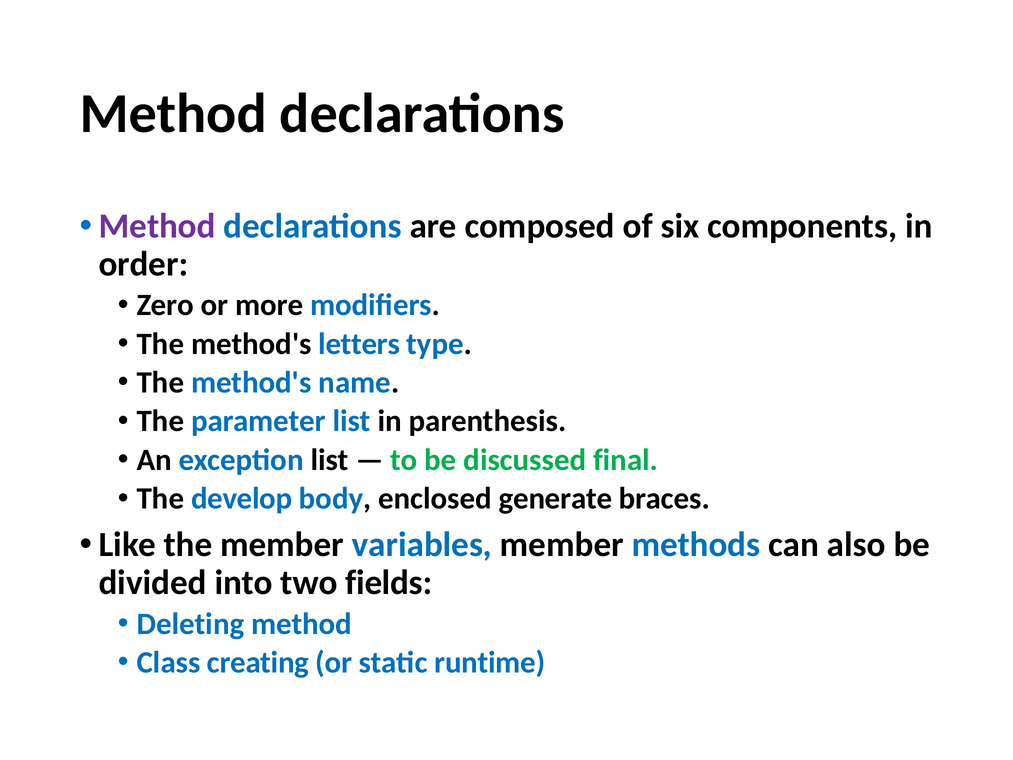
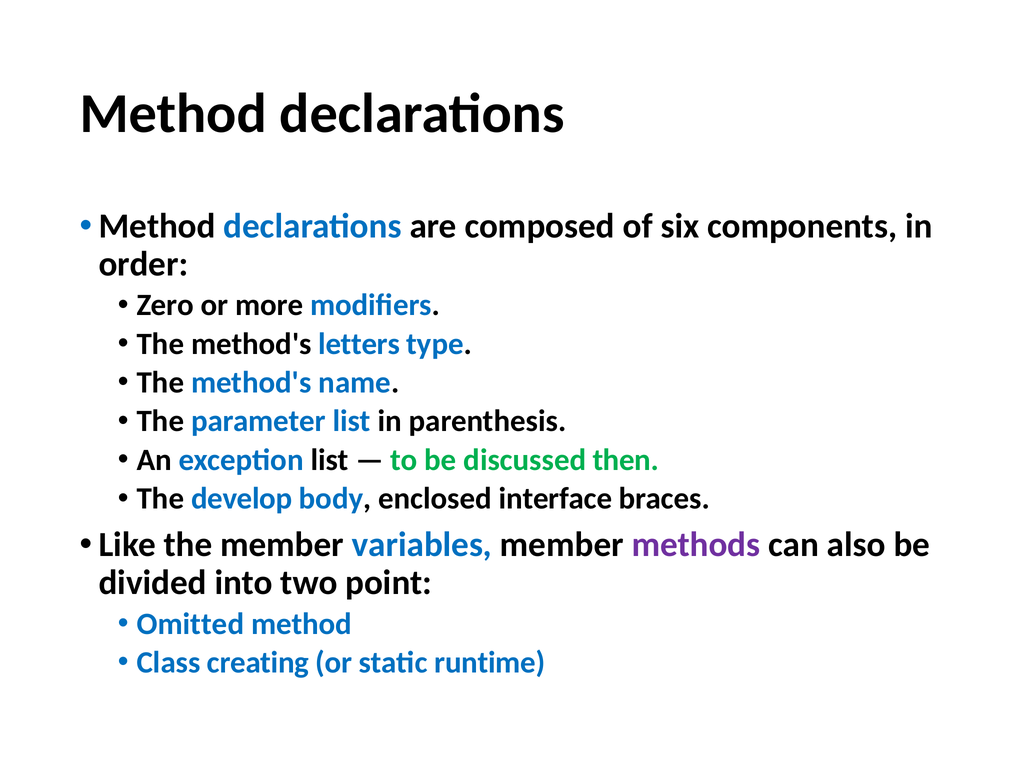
Method at (157, 226) colour: purple -> black
final: final -> then
generate: generate -> interface
methods colour: blue -> purple
fields: fields -> point
Deleting: Deleting -> Omitted
